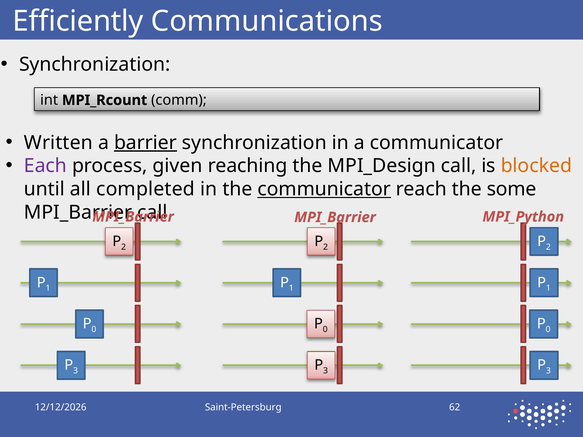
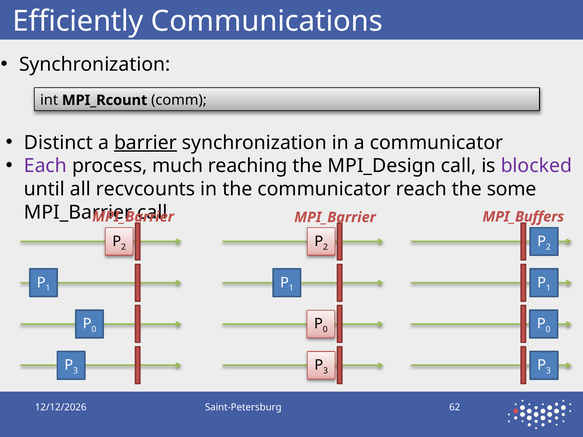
Written: Written -> Distinct
given: given -> much
blocked colour: orange -> purple
completed: completed -> recvcounts
communicator at (324, 189) underline: present -> none
MPI_Python: MPI_Python -> MPI_Buffers
